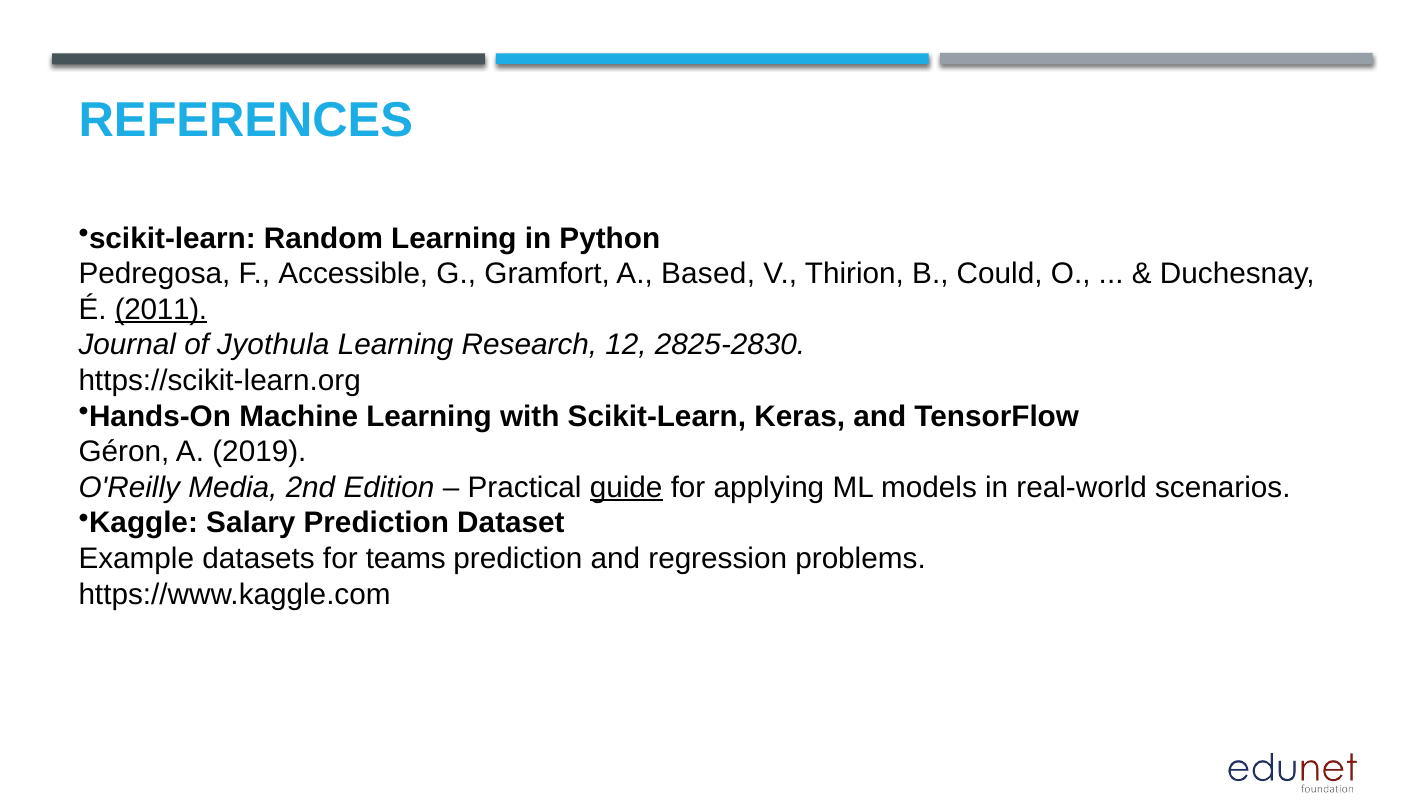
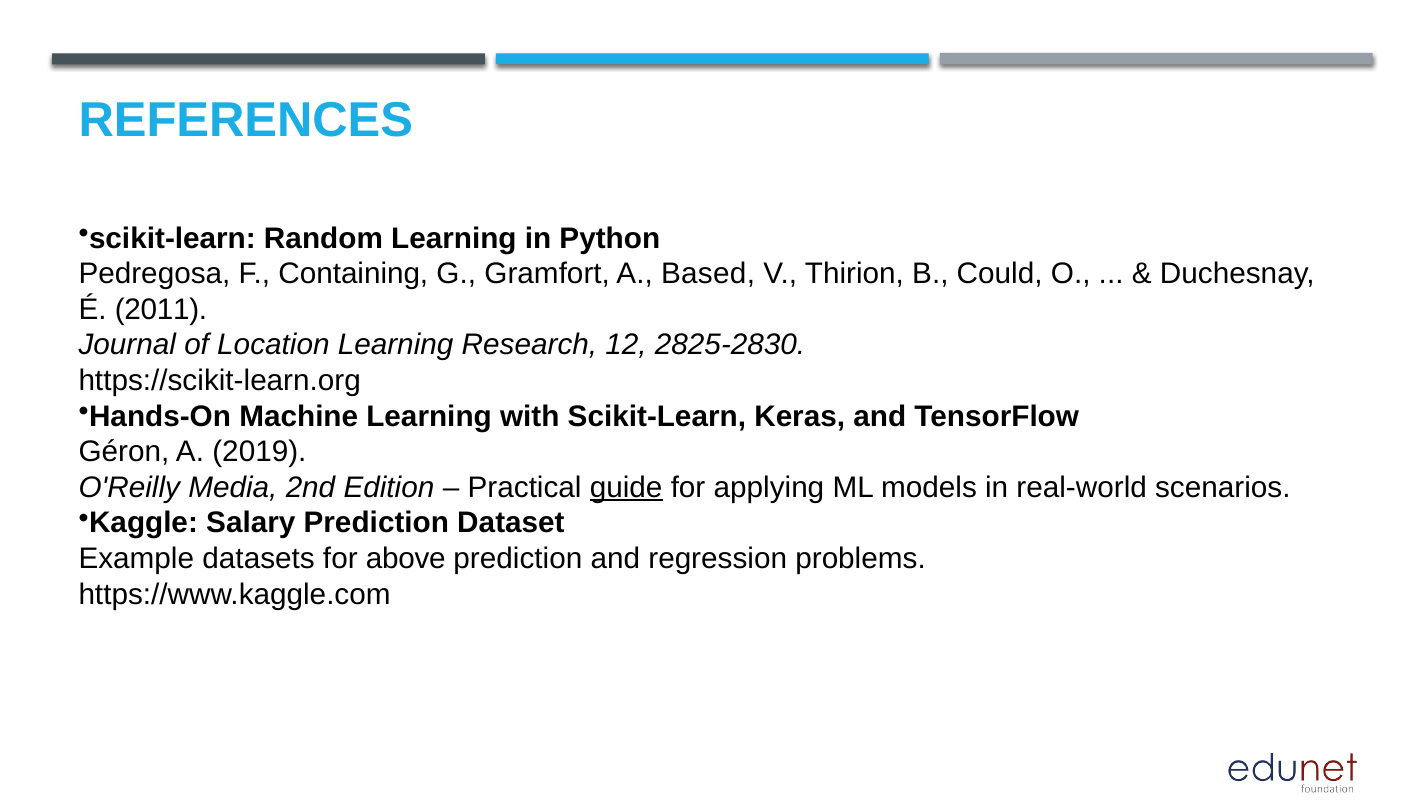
Accessible: Accessible -> Containing
2011 underline: present -> none
Jyothula: Jyothula -> Location
teams: teams -> above
